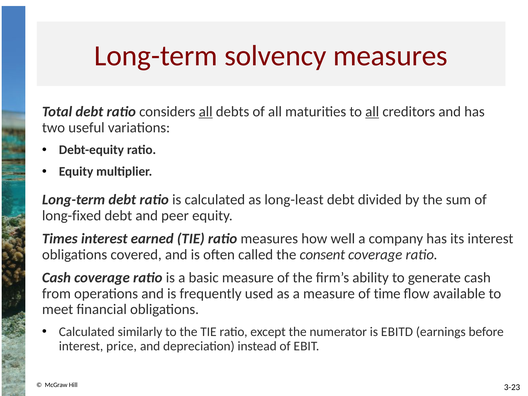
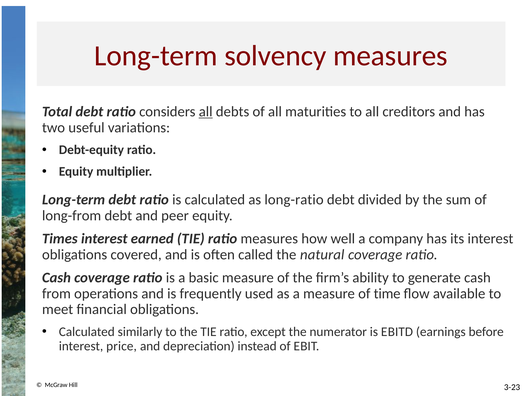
all at (372, 112) underline: present -> none
long-least: long-least -> long-ratio
long-fixed: long-fixed -> long-from
consent: consent -> natural
